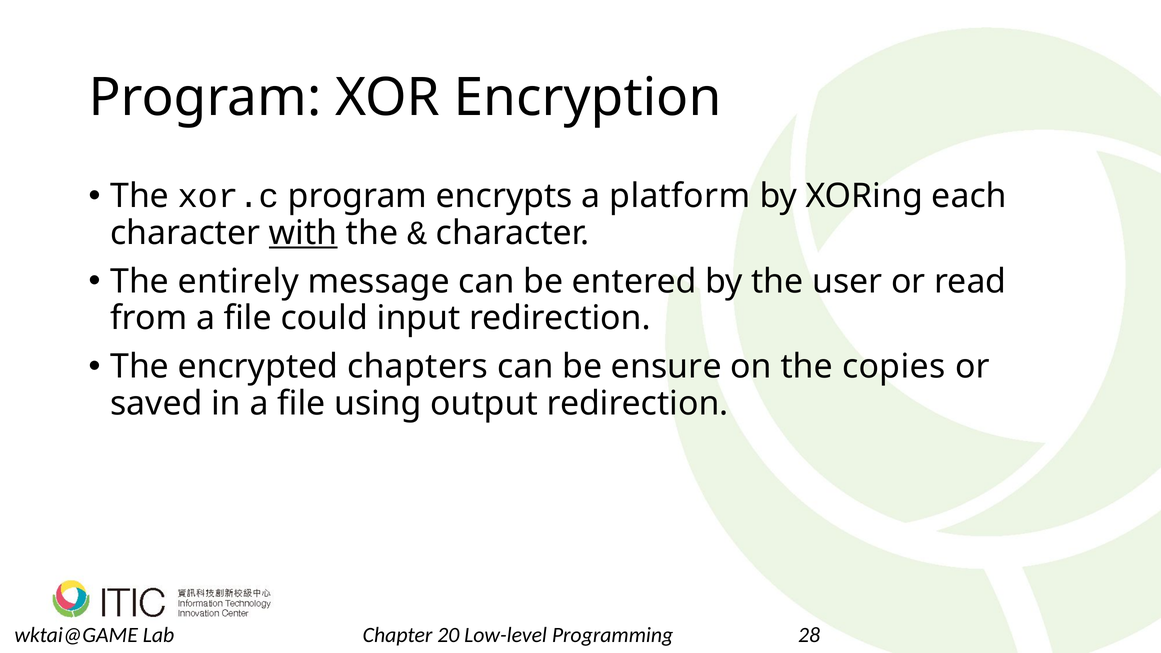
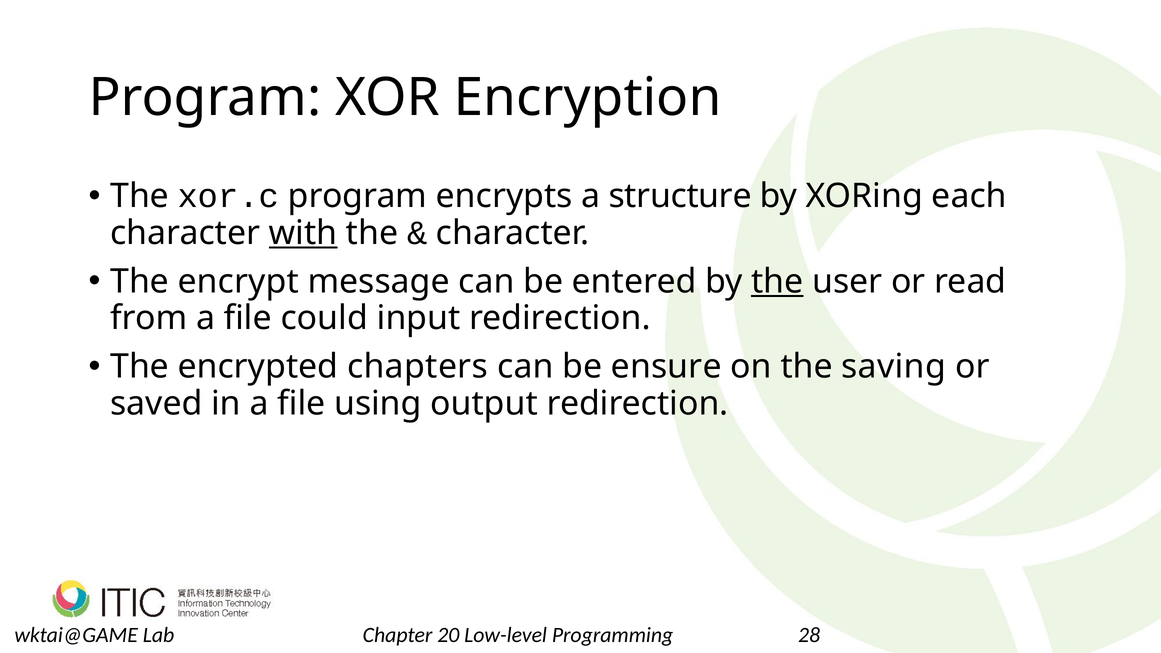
platform: platform -> structure
entirely: entirely -> encrypt
the at (777, 282) underline: none -> present
copies: copies -> saving
